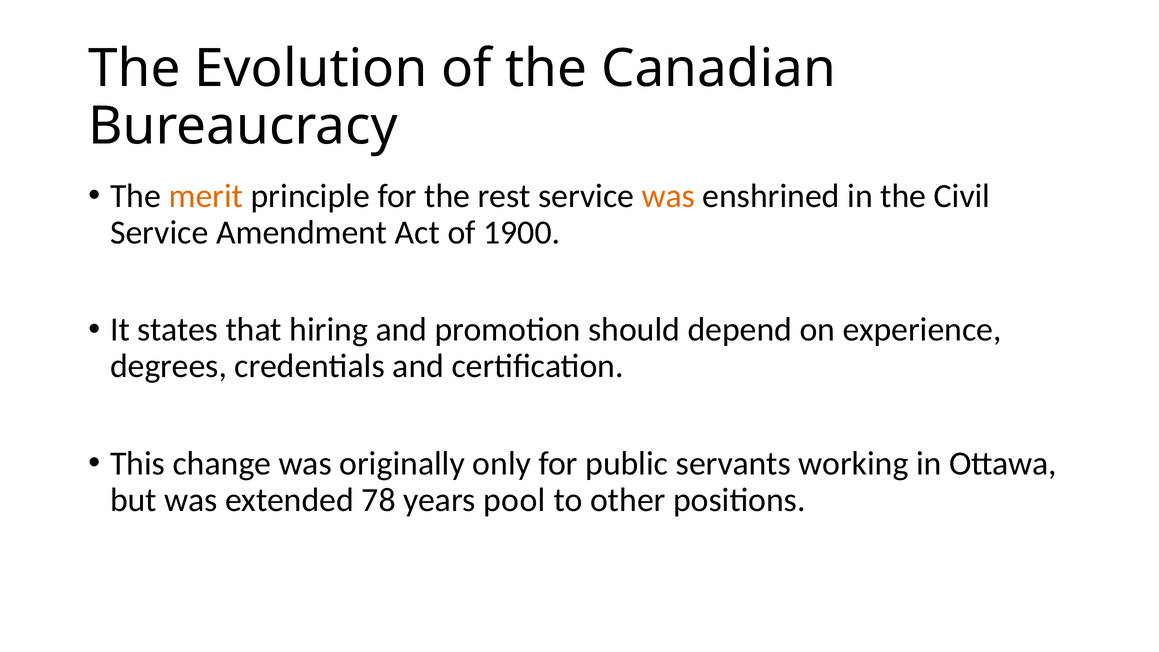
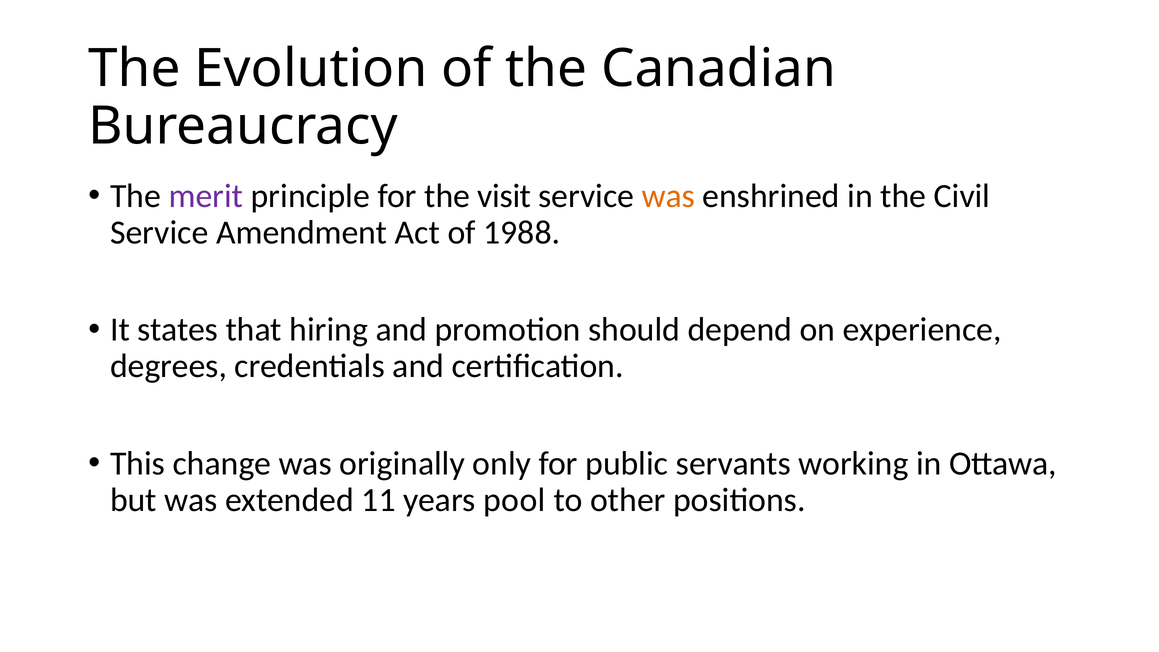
merit colour: orange -> purple
rest: rest -> visit
1900: 1900 -> 1988
78: 78 -> 11
